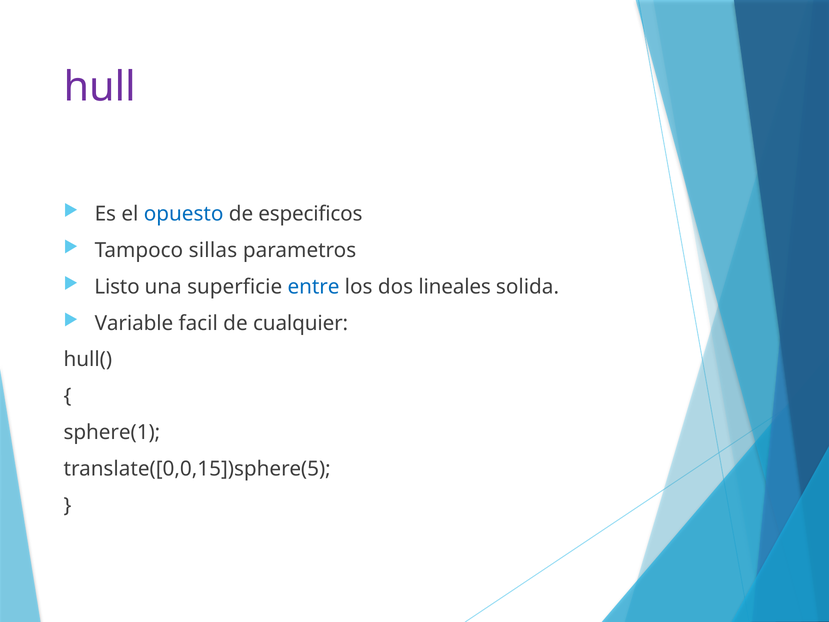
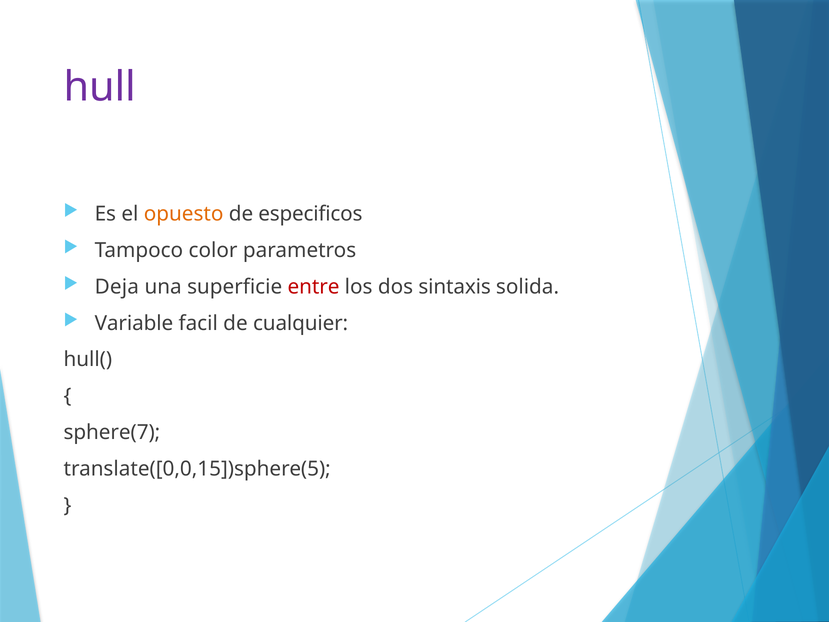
opuesto colour: blue -> orange
sillas: sillas -> color
Listo: Listo -> Deja
entre colour: blue -> red
lineales: lineales -> sintaxis
sphere(1: sphere(1 -> sphere(7
